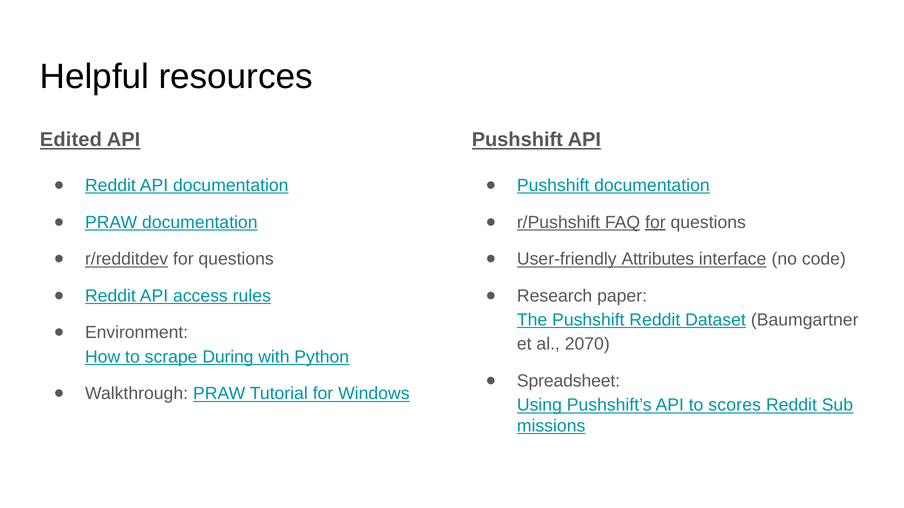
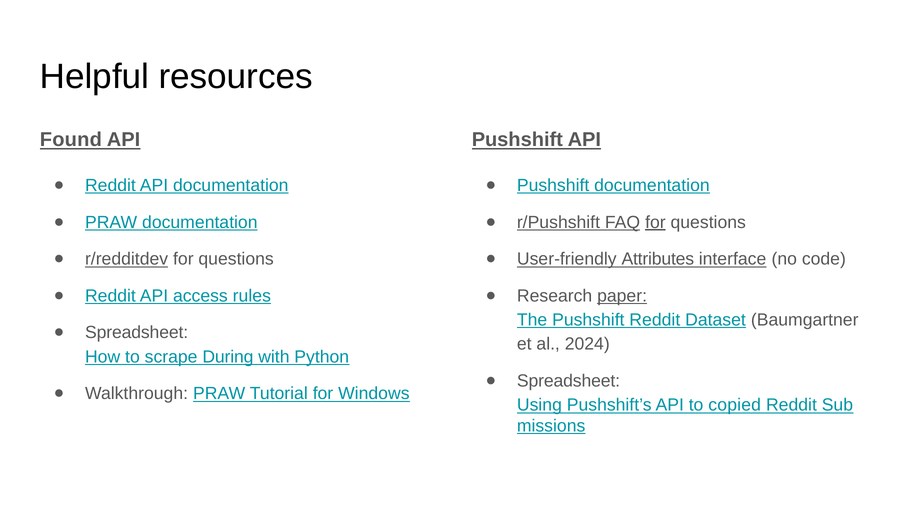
Edited: Edited -> Found
paper underline: none -> present
Environment at (137, 333): Environment -> Spreadsheet
2070: 2070 -> 2024
scores: scores -> copied
